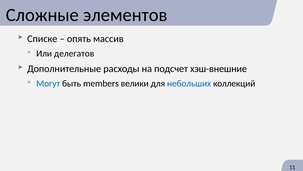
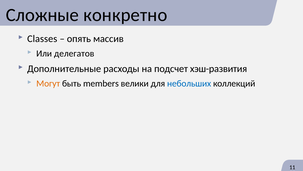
элементов: элементов -> конкретно
Списке: Списке -> Classes
хэш-внешние: хэш-внешние -> хэш-развития
Могут colour: blue -> orange
